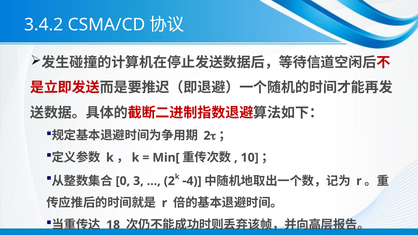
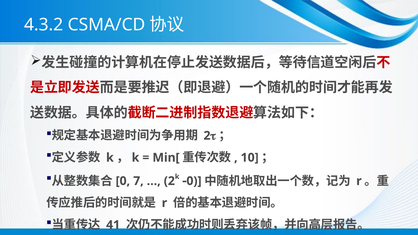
3.4.2: 3.4.2 -> 4.3.2
3: 3 -> 7
4 at (194, 181): 4 -> 0
18: 18 -> 41
